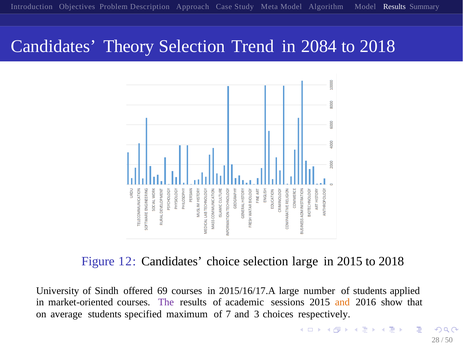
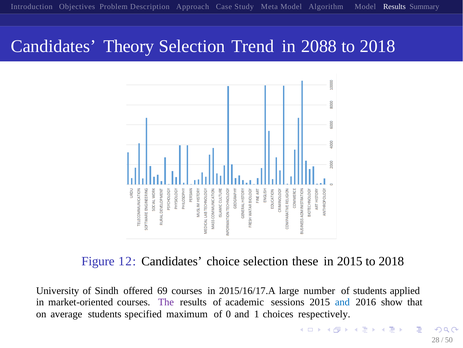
2084: 2084 -> 2088
selection large: large -> these
and at (342, 302) colour: orange -> blue
7: 7 -> 0
3: 3 -> 1
